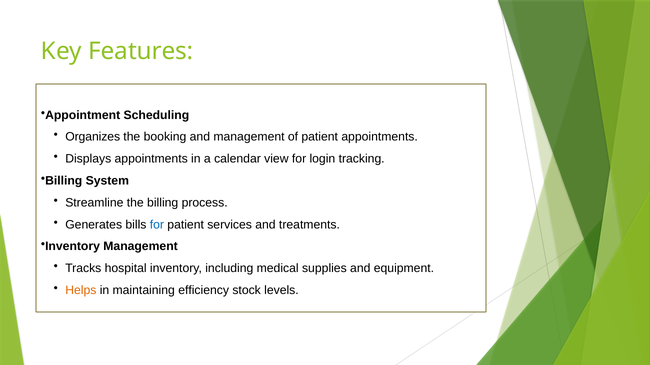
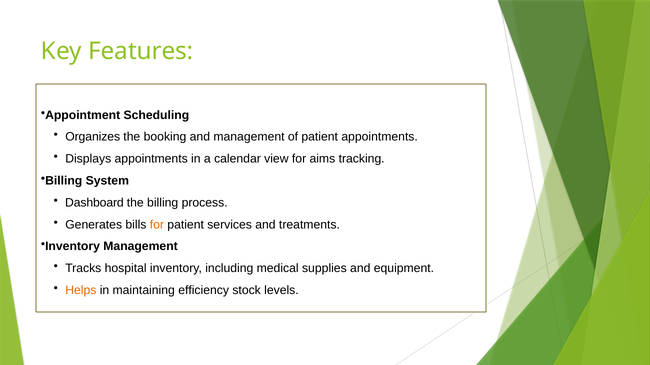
login: login -> aims
Streamline: Streamline -> Dashboard
for at (157, 225) colour: blue -> orange
